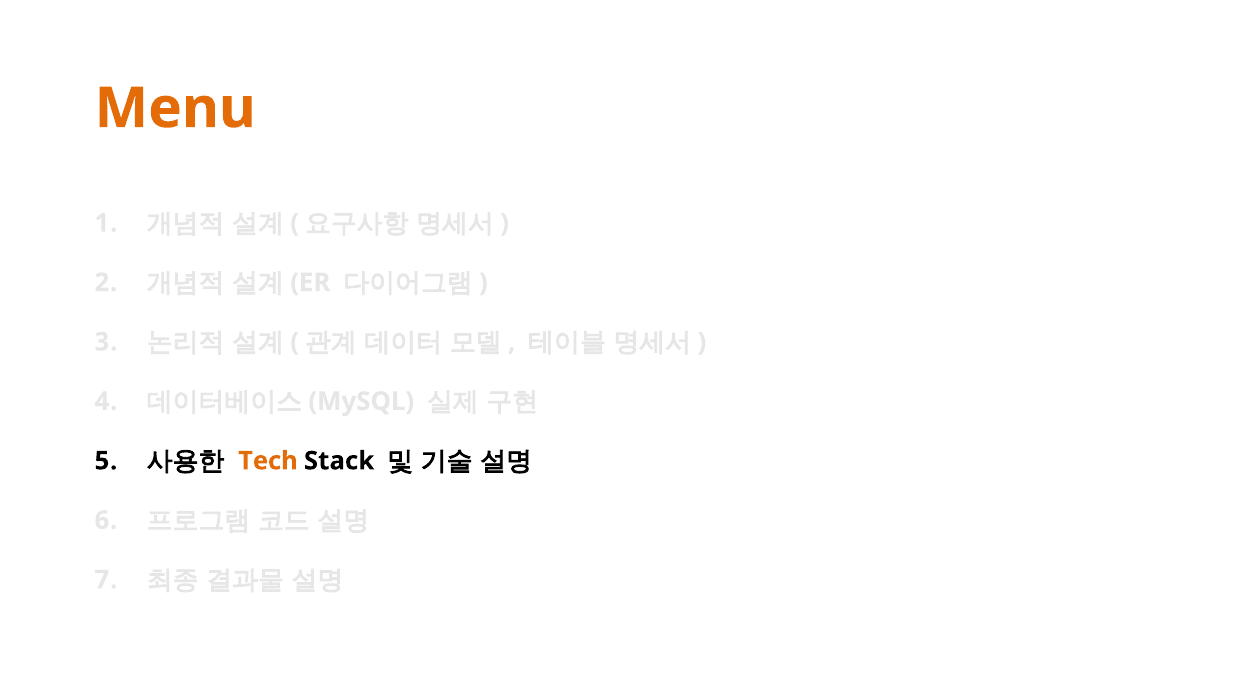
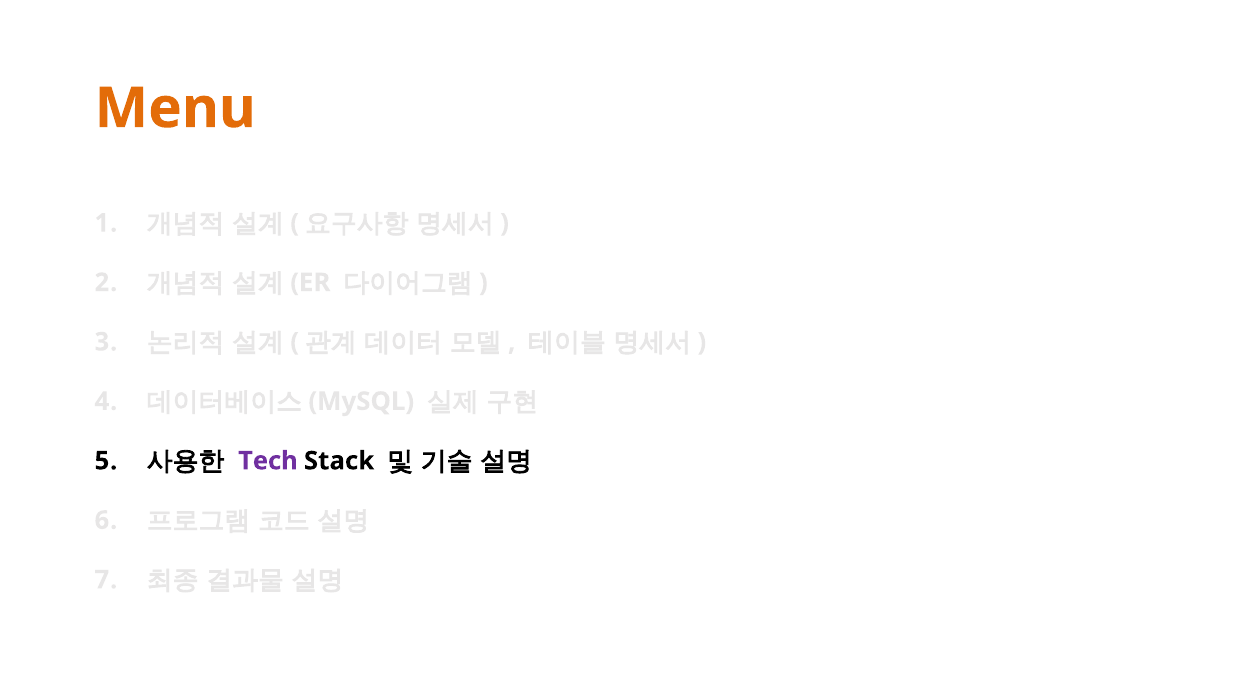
Tech colour: orange -> purple
